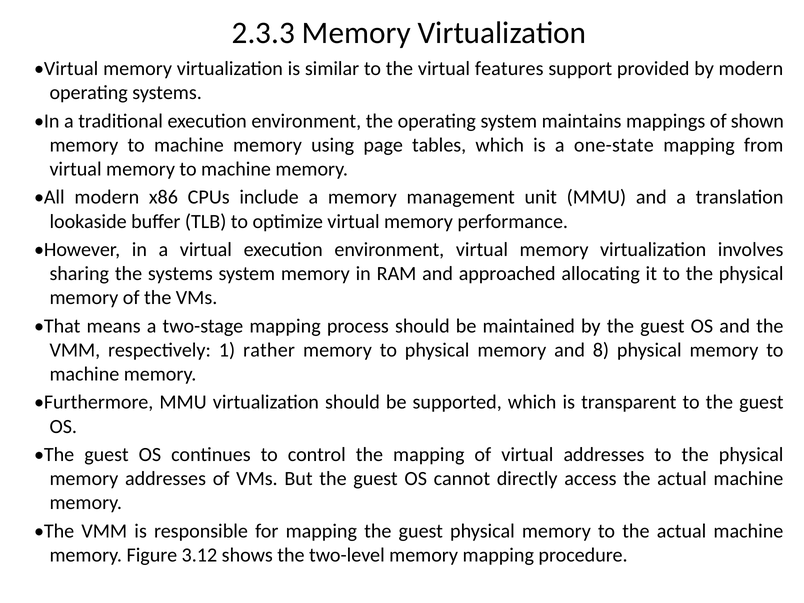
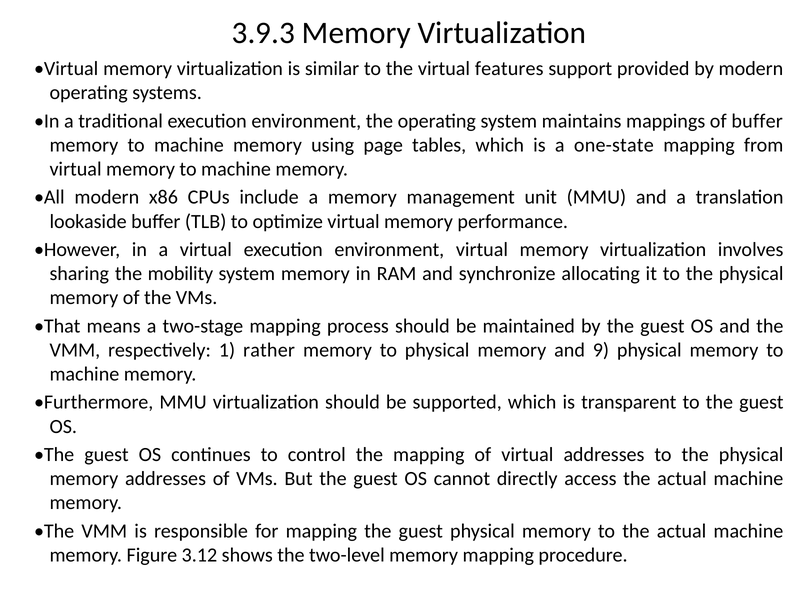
2.3.3: 2.3.3 -> 3.9.3
of shown: shown -> buffer
the systems: systems -> mobility
approached: approached -> synchronize
8: 8 -> 9
